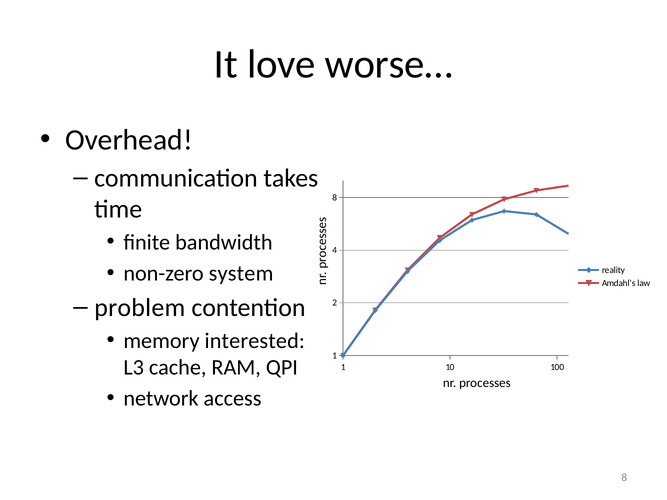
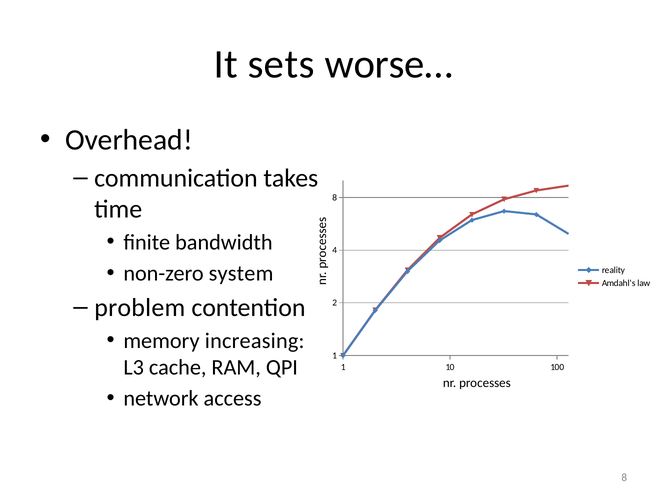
love: love -> sets
interested: interested -> increasing
